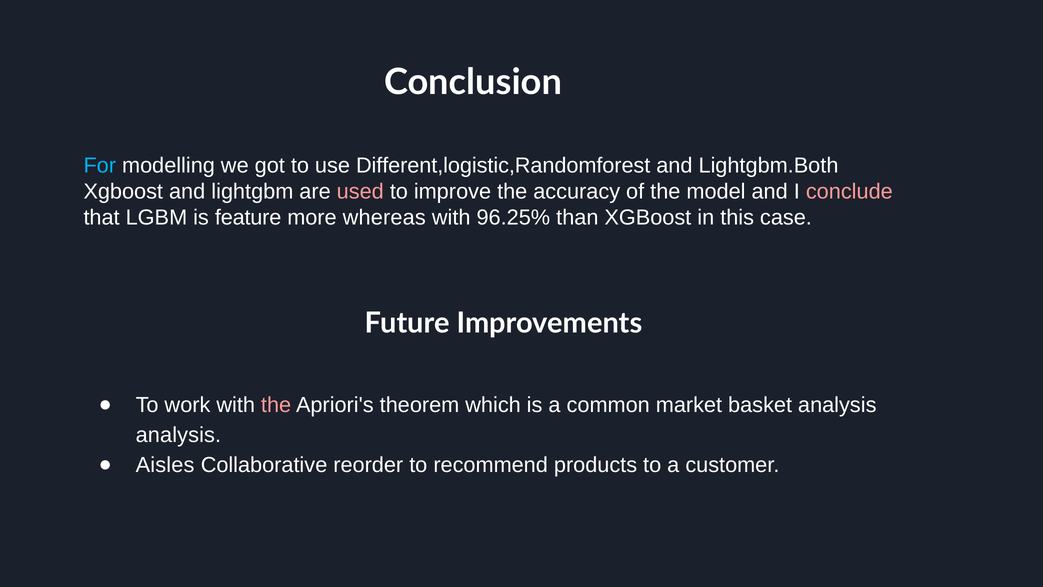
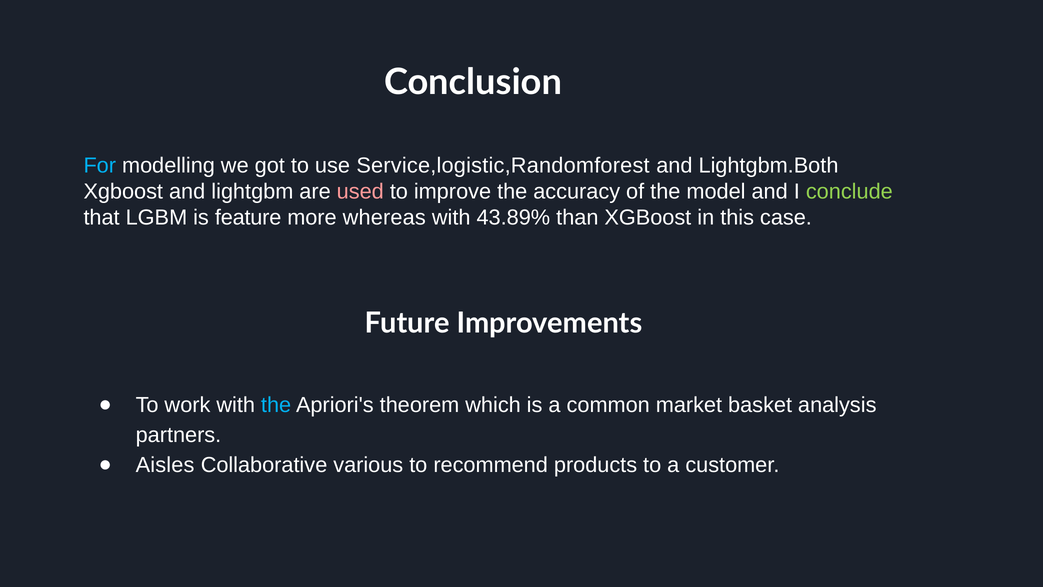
Different,logistic,Randomforest: Different,logistic,Randomforest -> Service,logistic,Randomforest
conclude colour: pink -> light green
96.25%: 96.25% -> 43.89%
the at (276, 405) colour: pink -> light blue
analysis at (178, 435): analysis -> partners
reorder: reorder -> various
